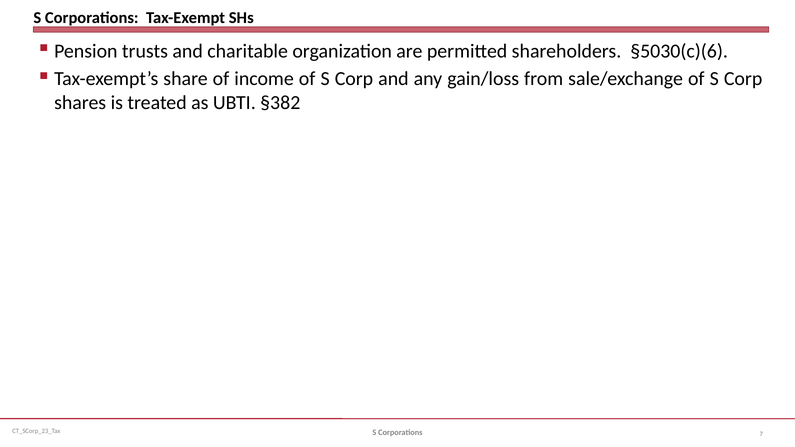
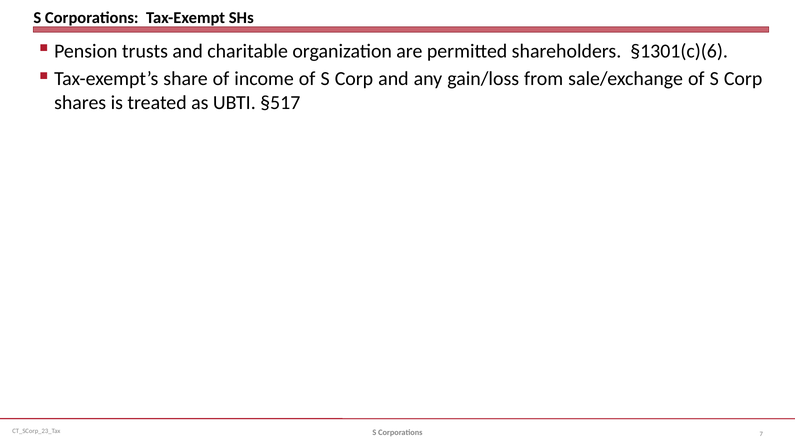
§5030(c)(6: §5030(c)(6 -> §1301(c)(6
§382: §382 -> §517
